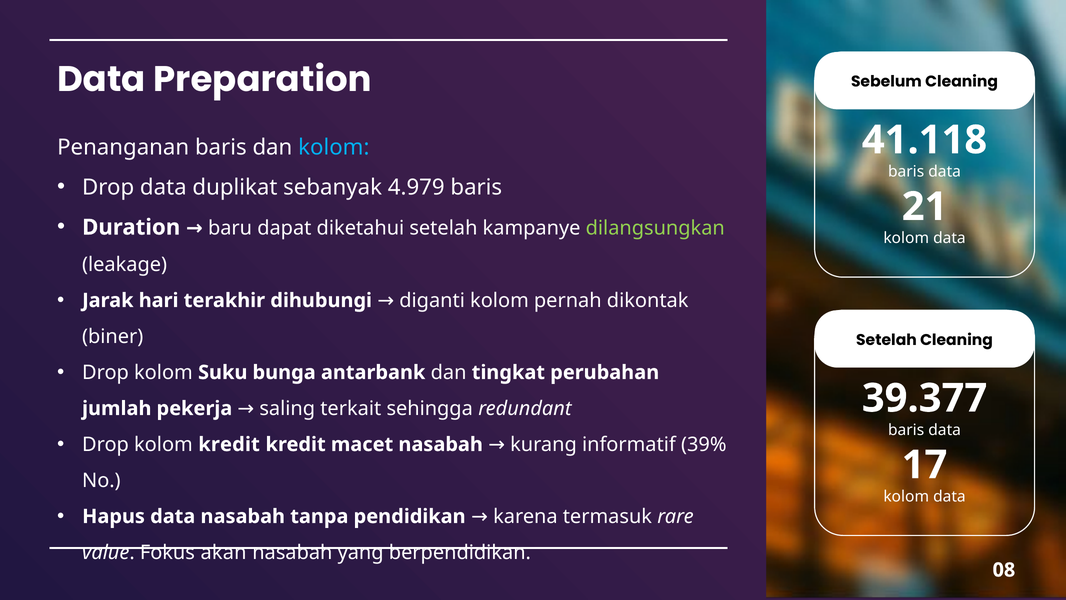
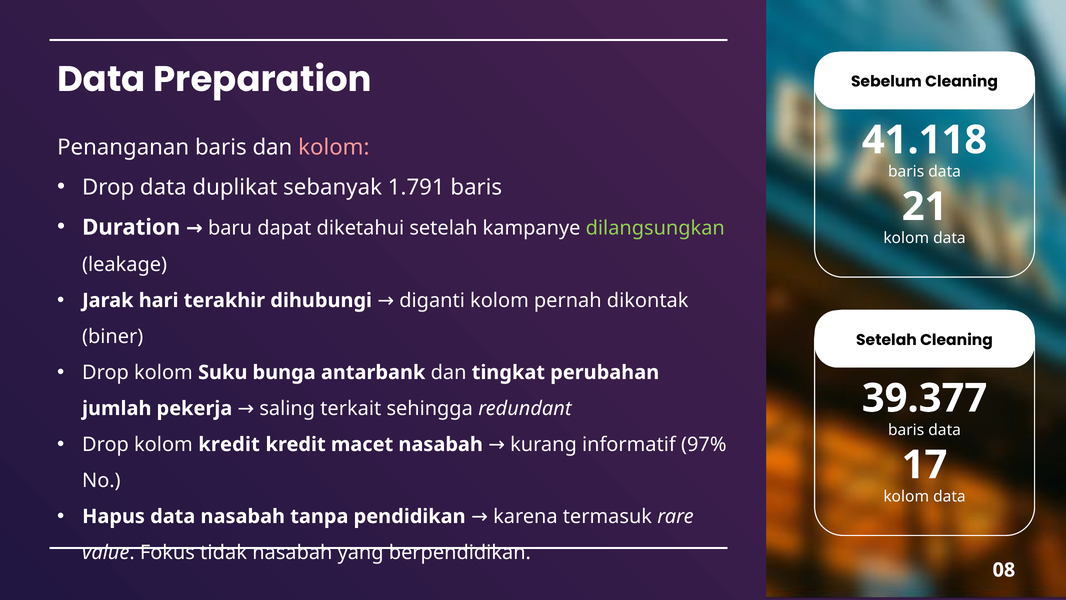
kolom at (334, 147) colour: light blue -> pink
4.979: 4.979 -> 1.791
39%: 39% -> 97%
akan: akan -> tidak
